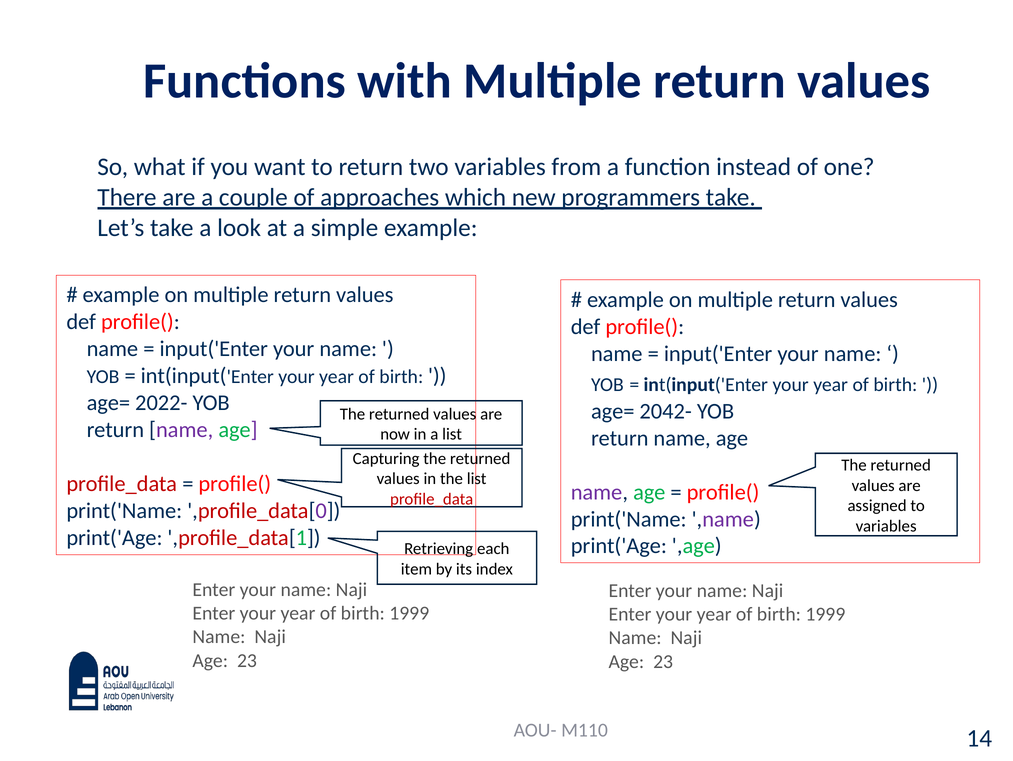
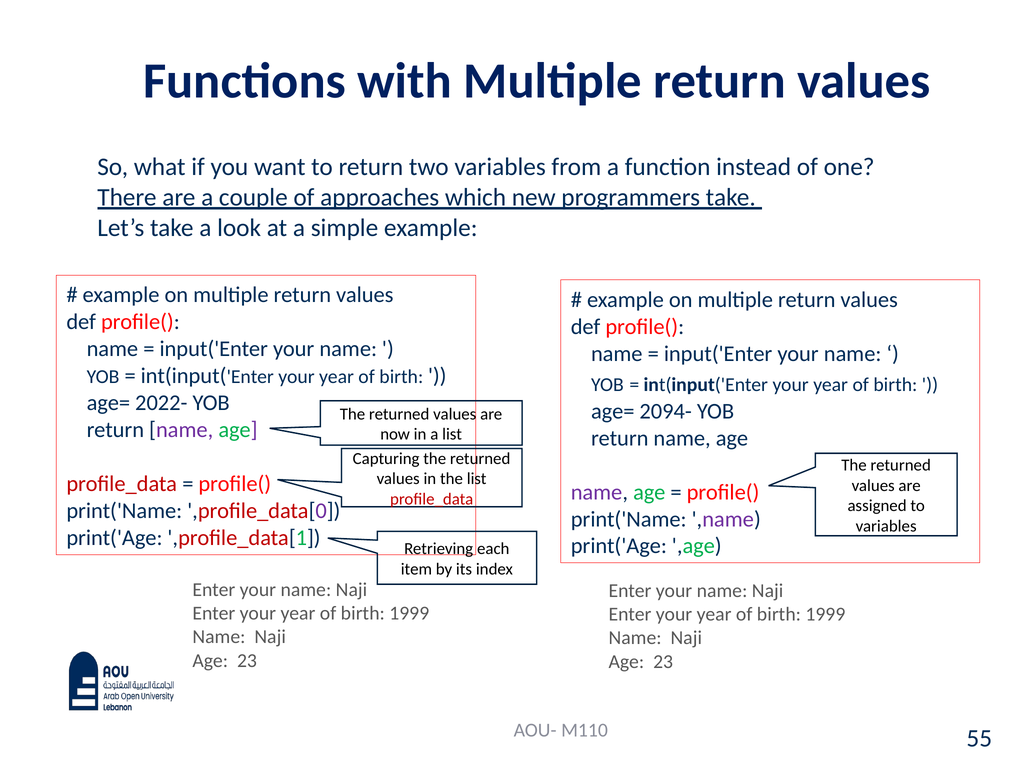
2042-: 2042- -> 2094-
14: 14 -> 55
